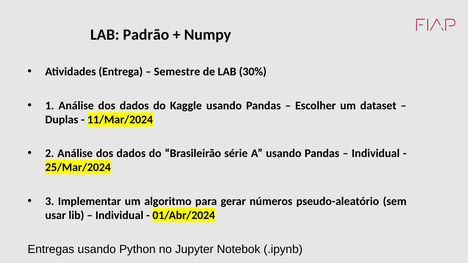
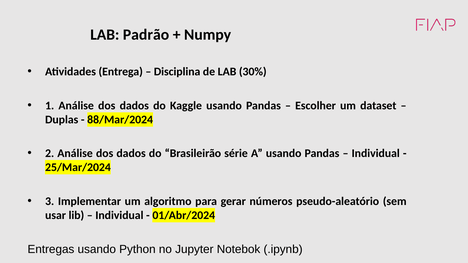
Semestre: Semestre -> Disciplina
11/Mar/2024: 11/Mar/2024 -> 88/Mar/2024
